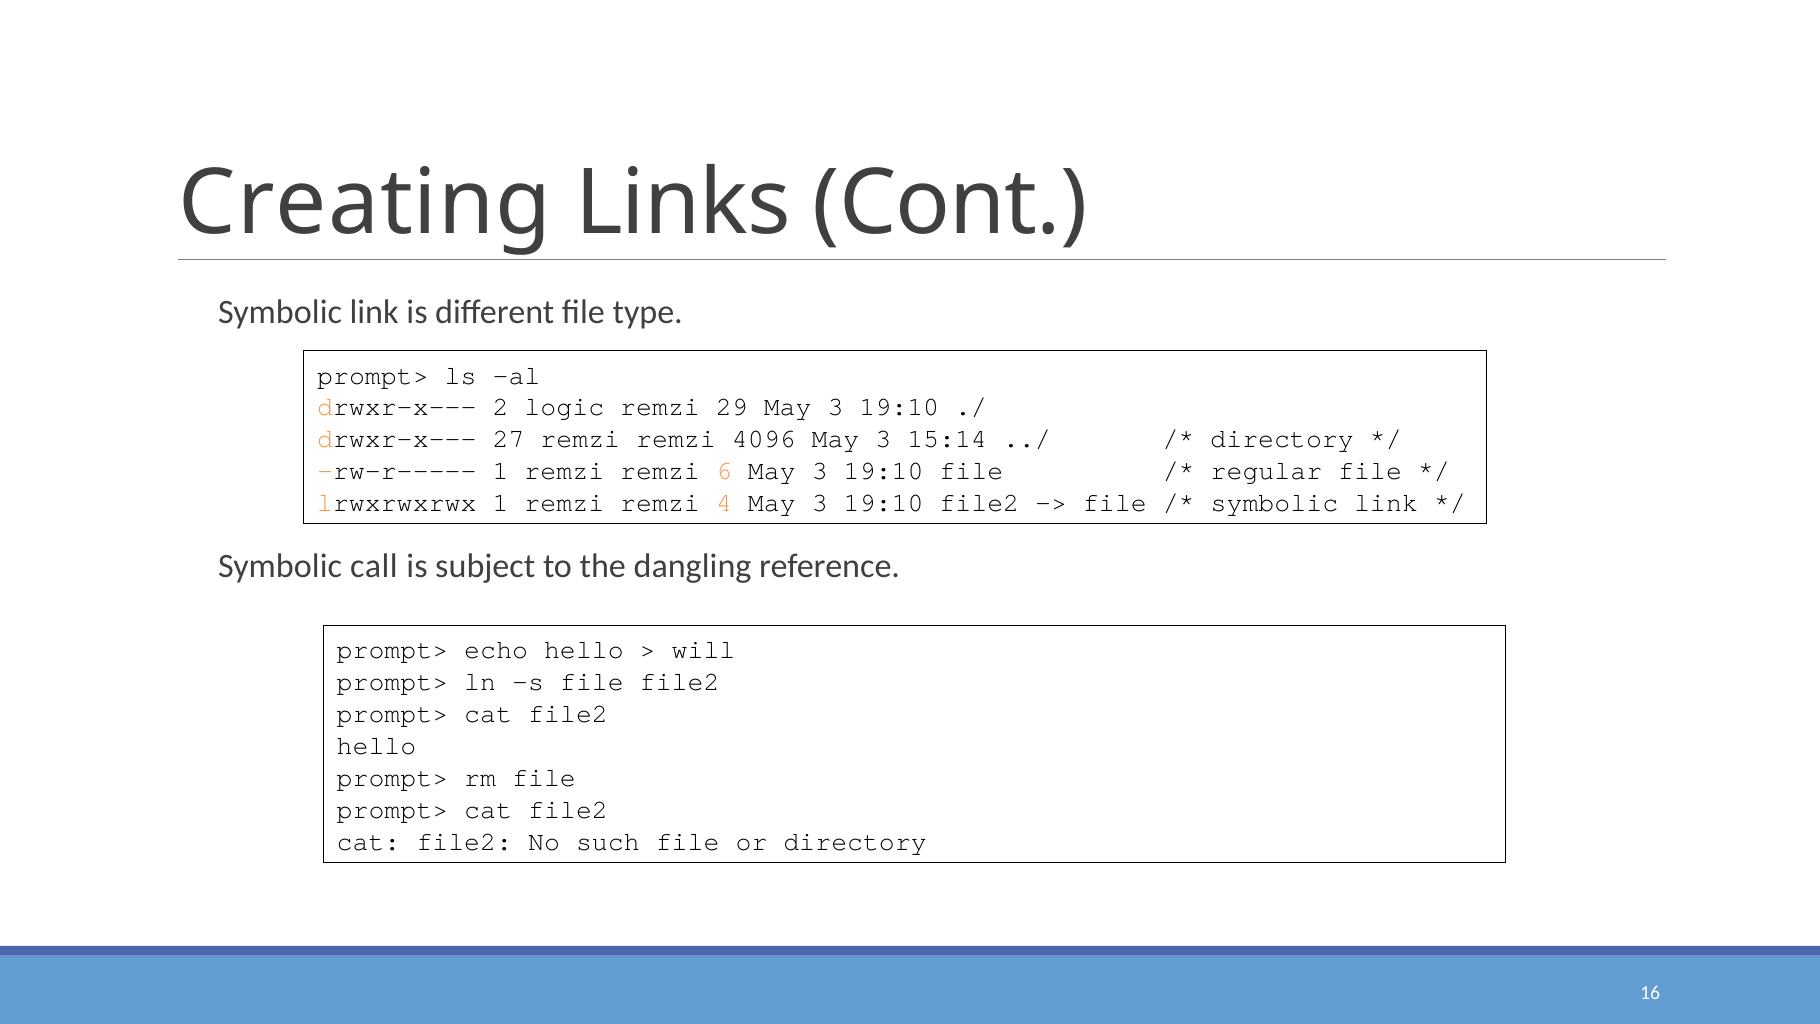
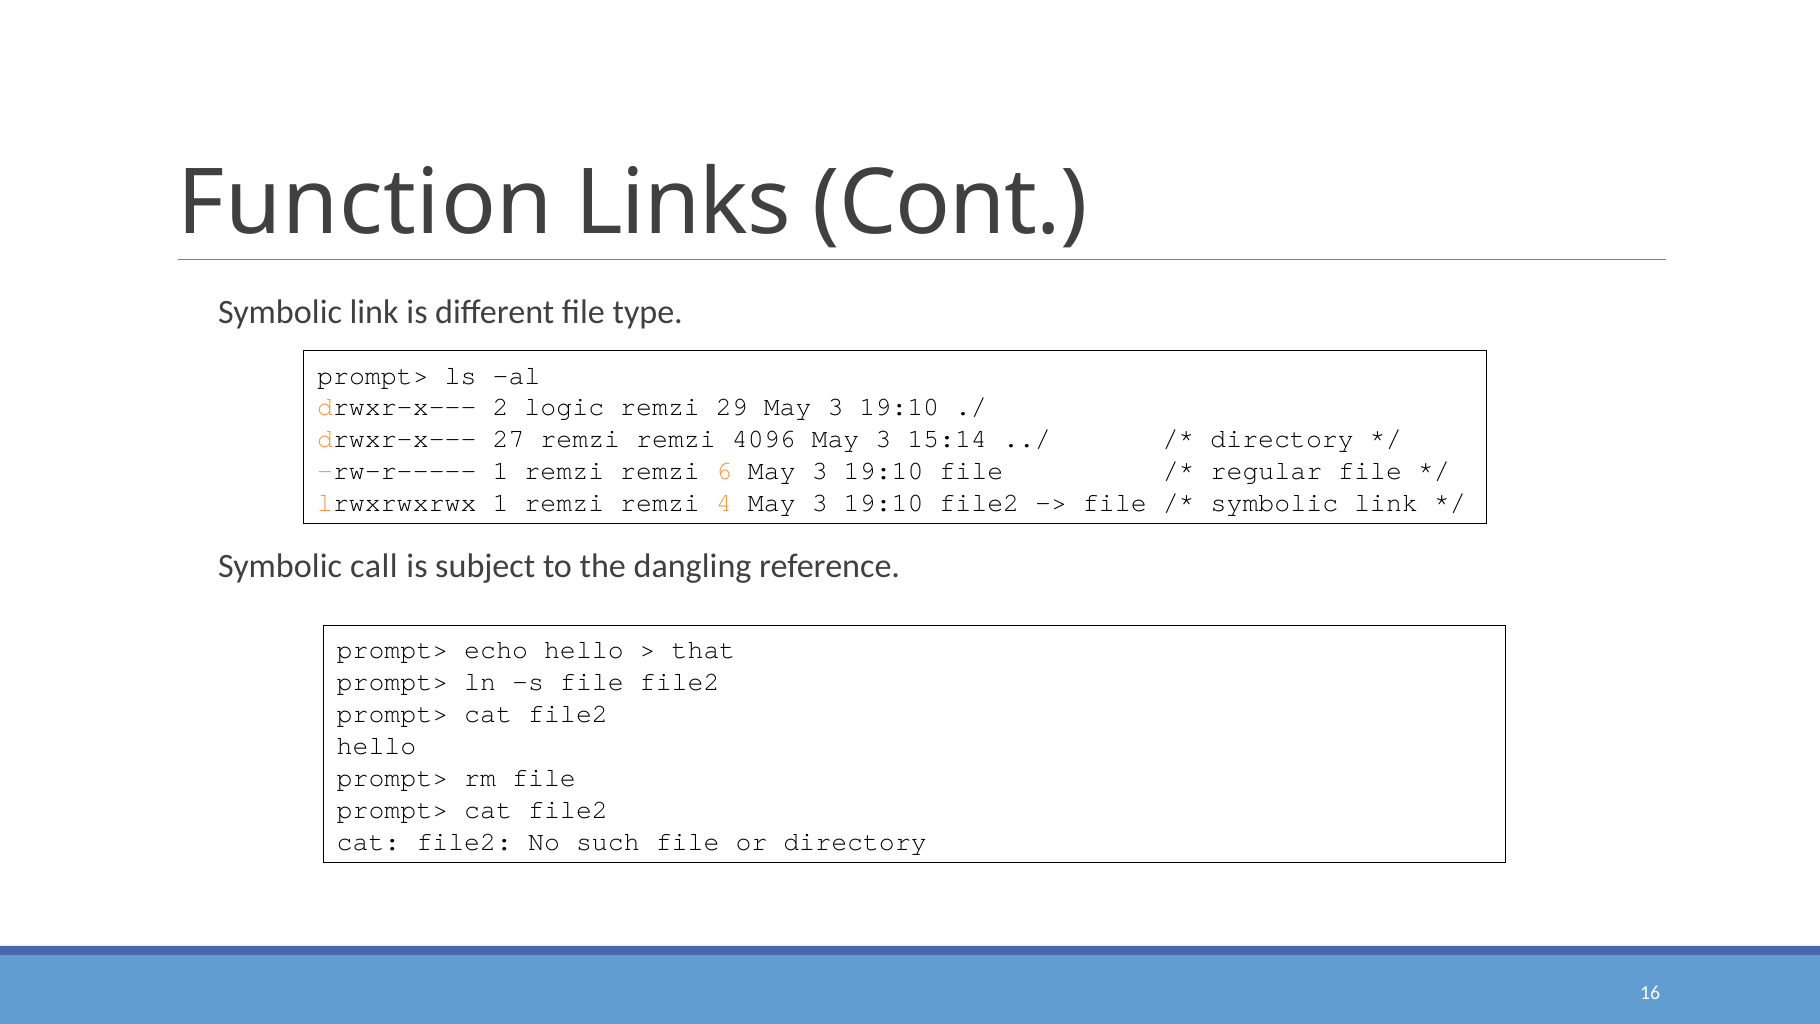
Creating: Creating -> Function
will: will -> that
